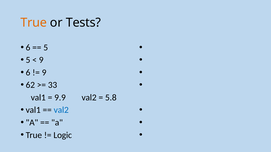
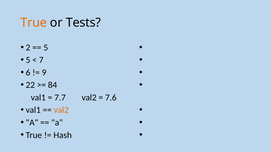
6 at (28, 48): 6 -> 2
9 at (41, 60): 9 -> 7
62: 62 -> 22
33: 33 -> 84
9.9: 9.9 -> 7.7
5.8: 5.8 -> 7.6
val2 at (61, 110) colour: blue -> orange
Logic: Logic -> Hash
